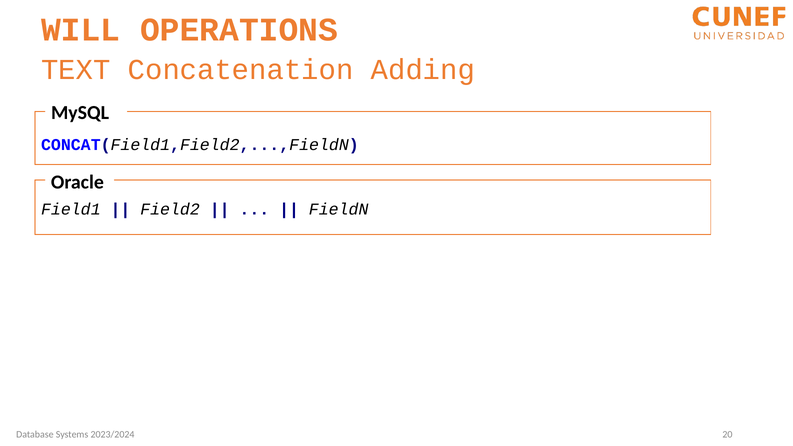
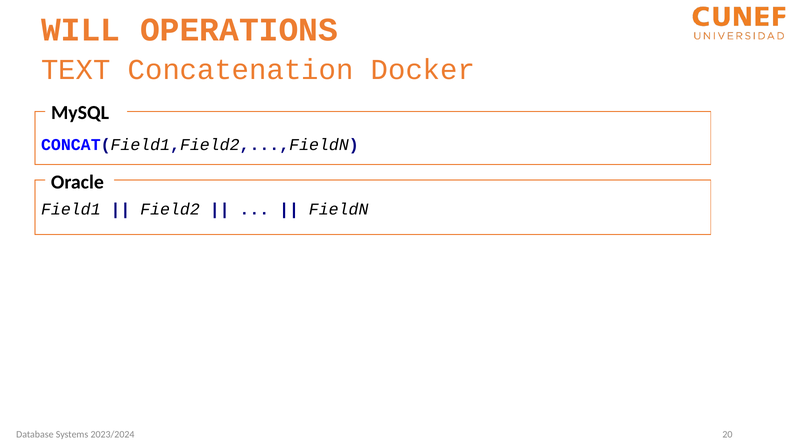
Adding: Adding -> Docker
